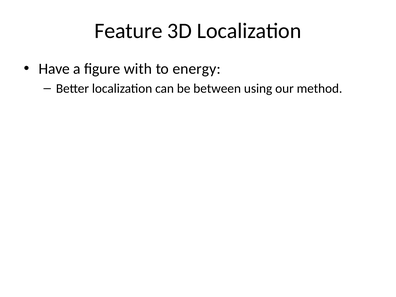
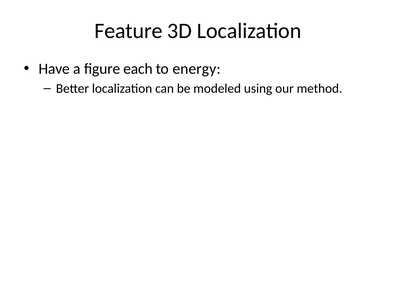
with: with -> each
between: between -> modeled
